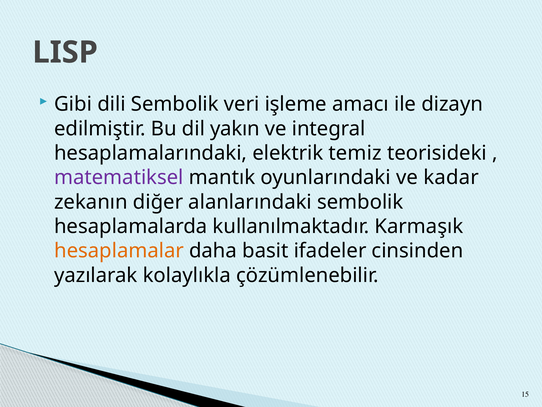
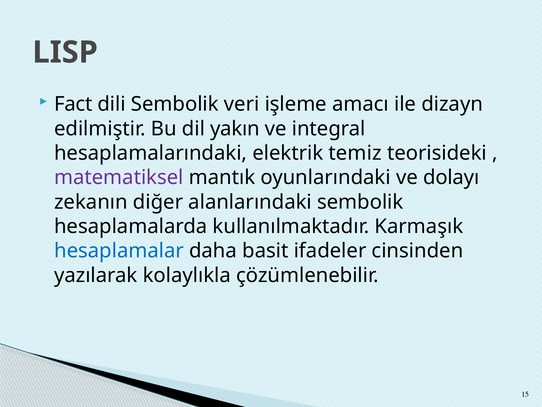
Gibi: Gibi -> Fact
kadar: kadar -> dolayı
hesaplamalar colour: orange -> blue
